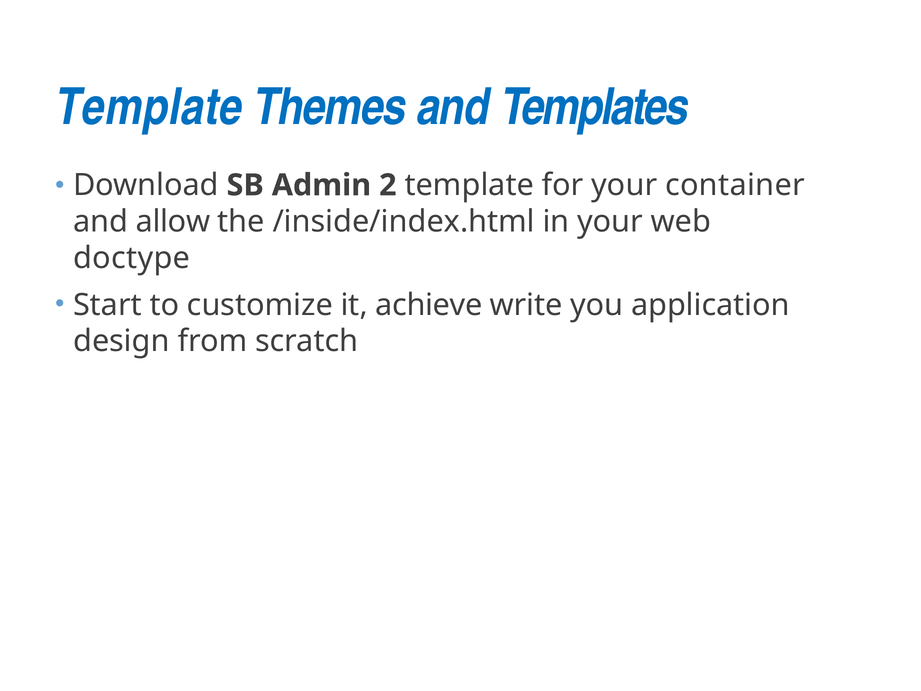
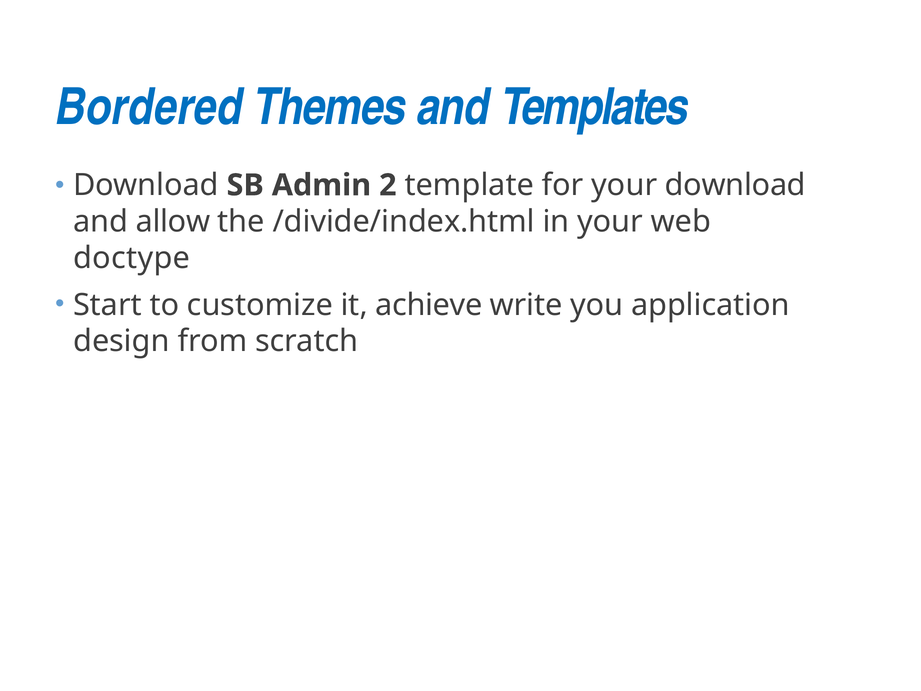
Template at (149, 107): Template -> Bordered
your container: container -> download
/inside/index.html: /inside/index.html -> /divide/index.html
